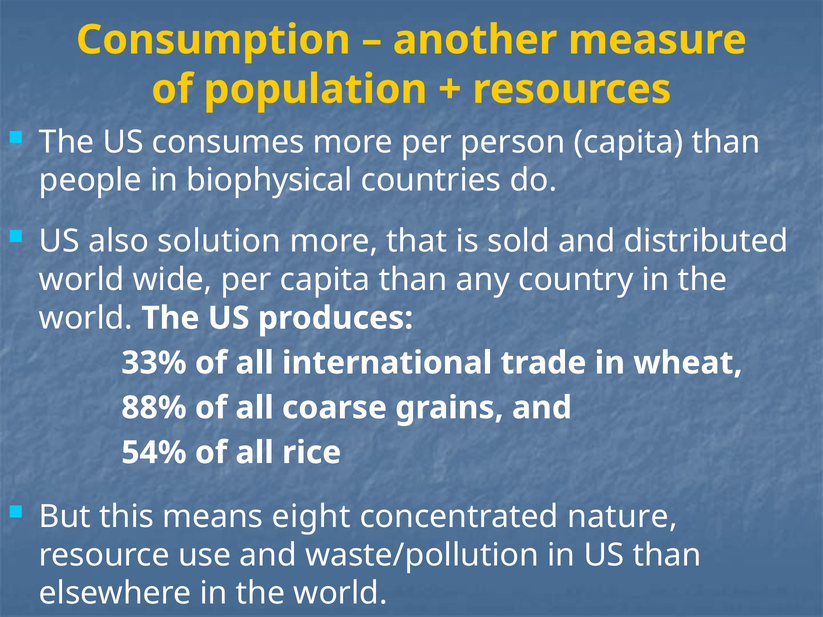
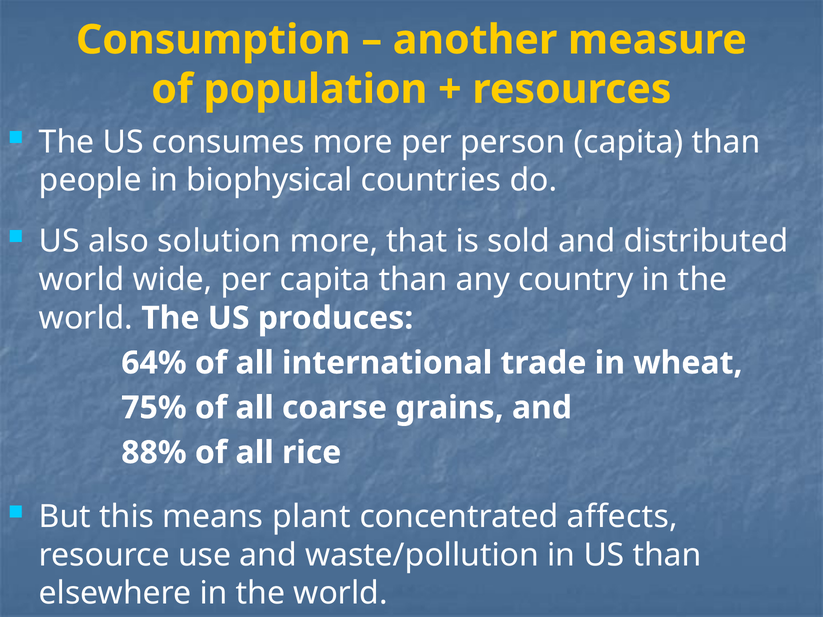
33%: 33% -> 64%
88%: 88% -> 75%
54%: 54% -> 88%
eight: eight -> plant
nature: nature -> affects
